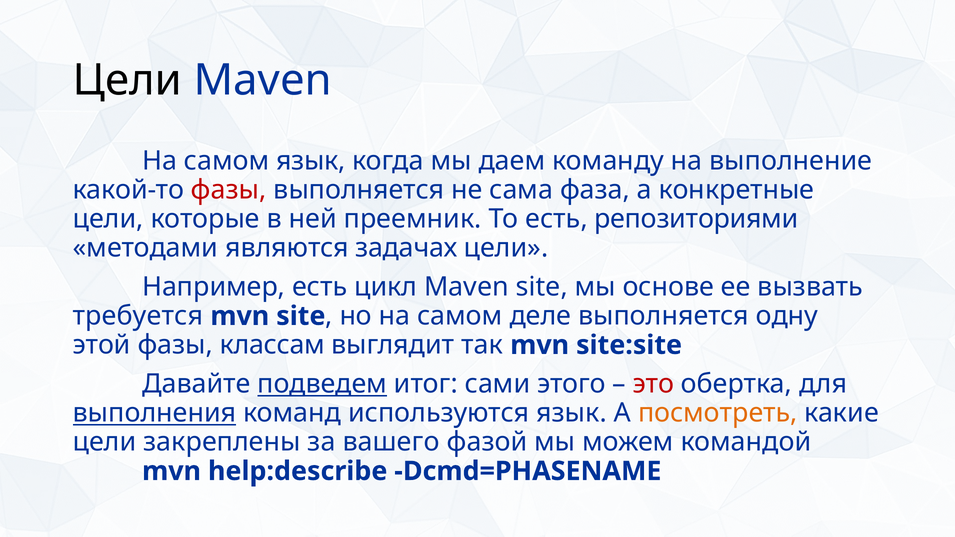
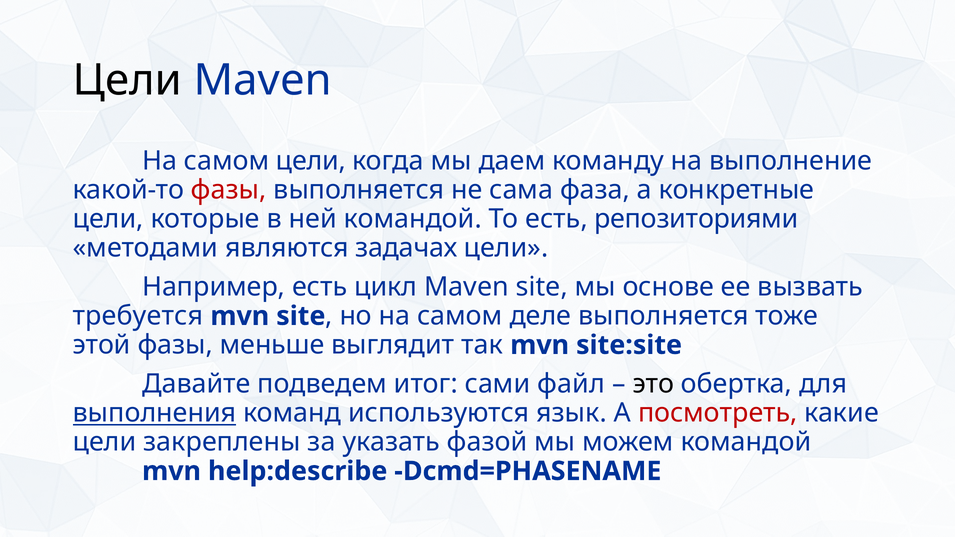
самом язык: язык -> цели
ней преемник: преемник -> командой
одну: одну -> тоже
классам: классам -> меньше
подведем underline: present -> none
этого: этого -> файл
это colour: red -> black
посмотреть colour: orange -> red
вашего: вашего -> указать
